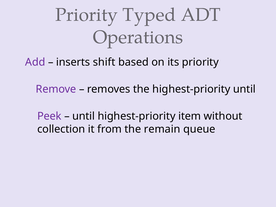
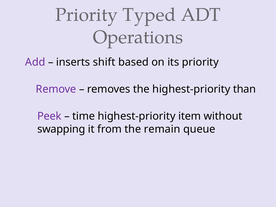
highest-priority until: until -> than
until at (84, 116): until -> time
collection: collection -> swapping
